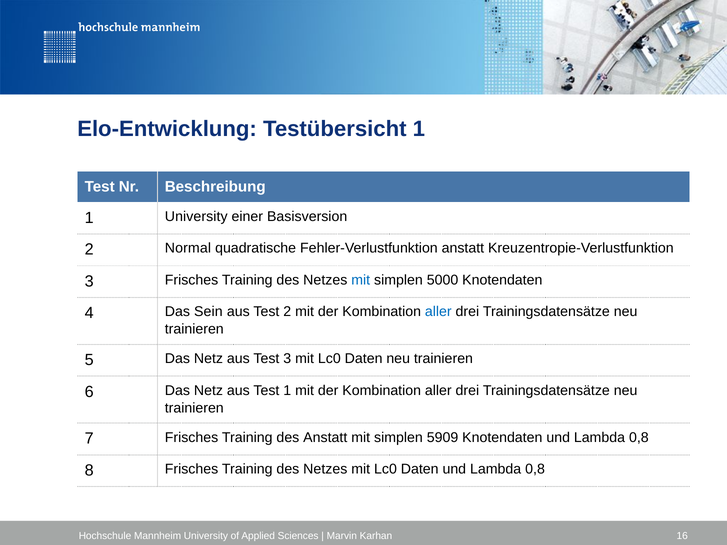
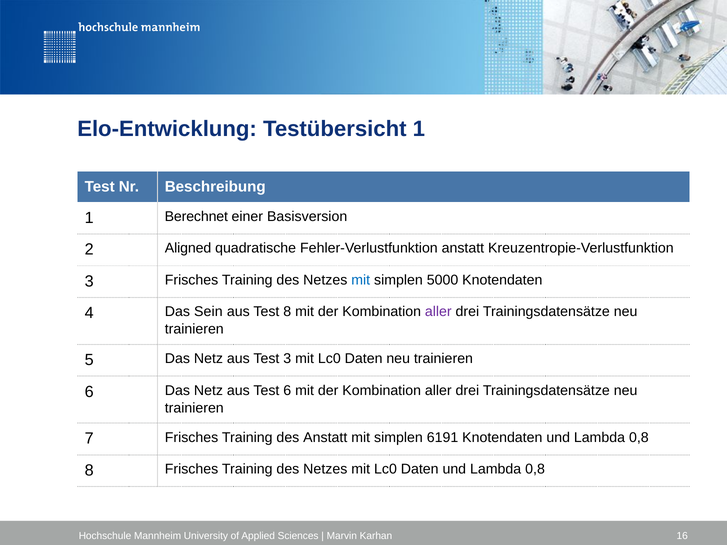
1 University: University -> Berechnet
Normal: Normal -> Aligned
Test 2: 2 -> 8
aller at (438, 312) colour: blue -> purple
Test 1: 1 -> 6
5909: 5909 -> 6191
